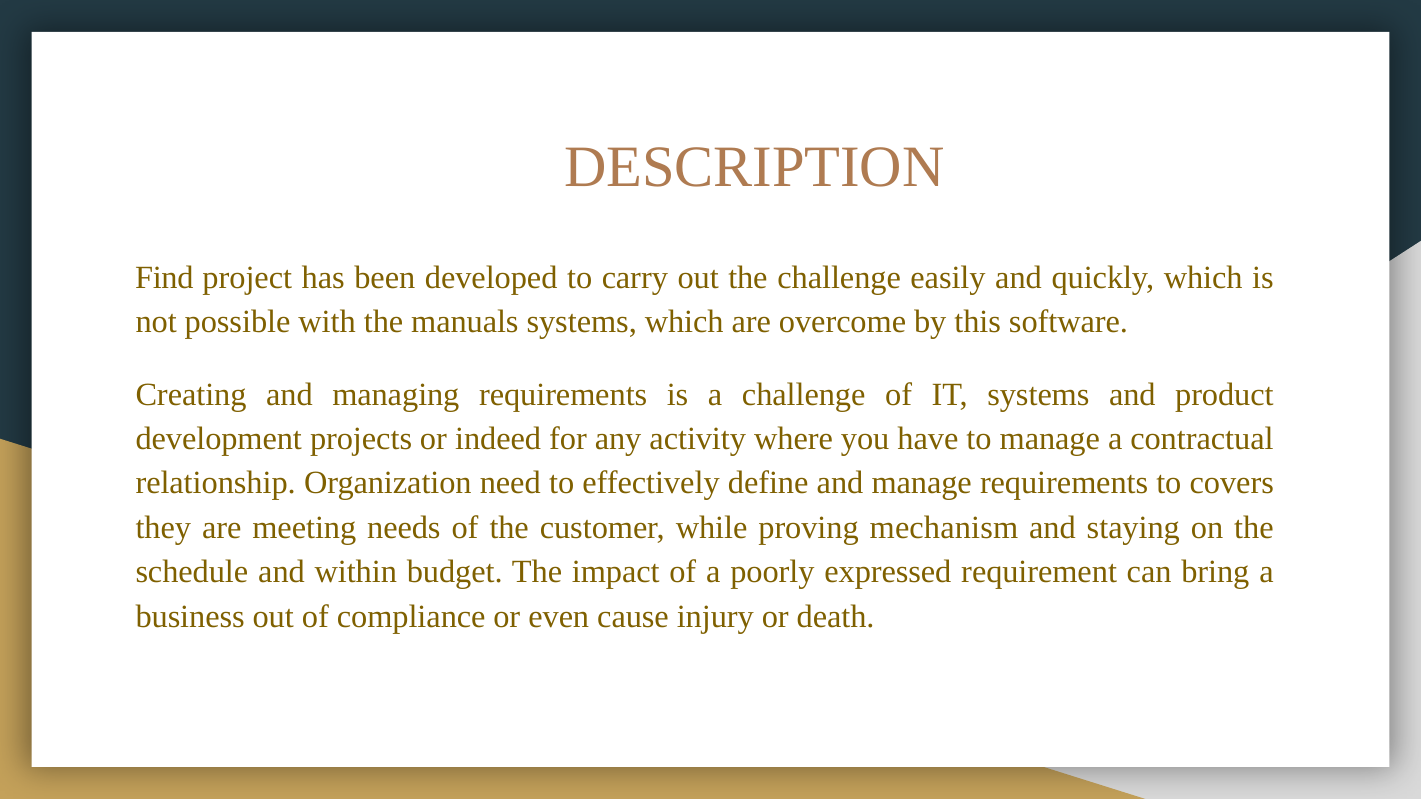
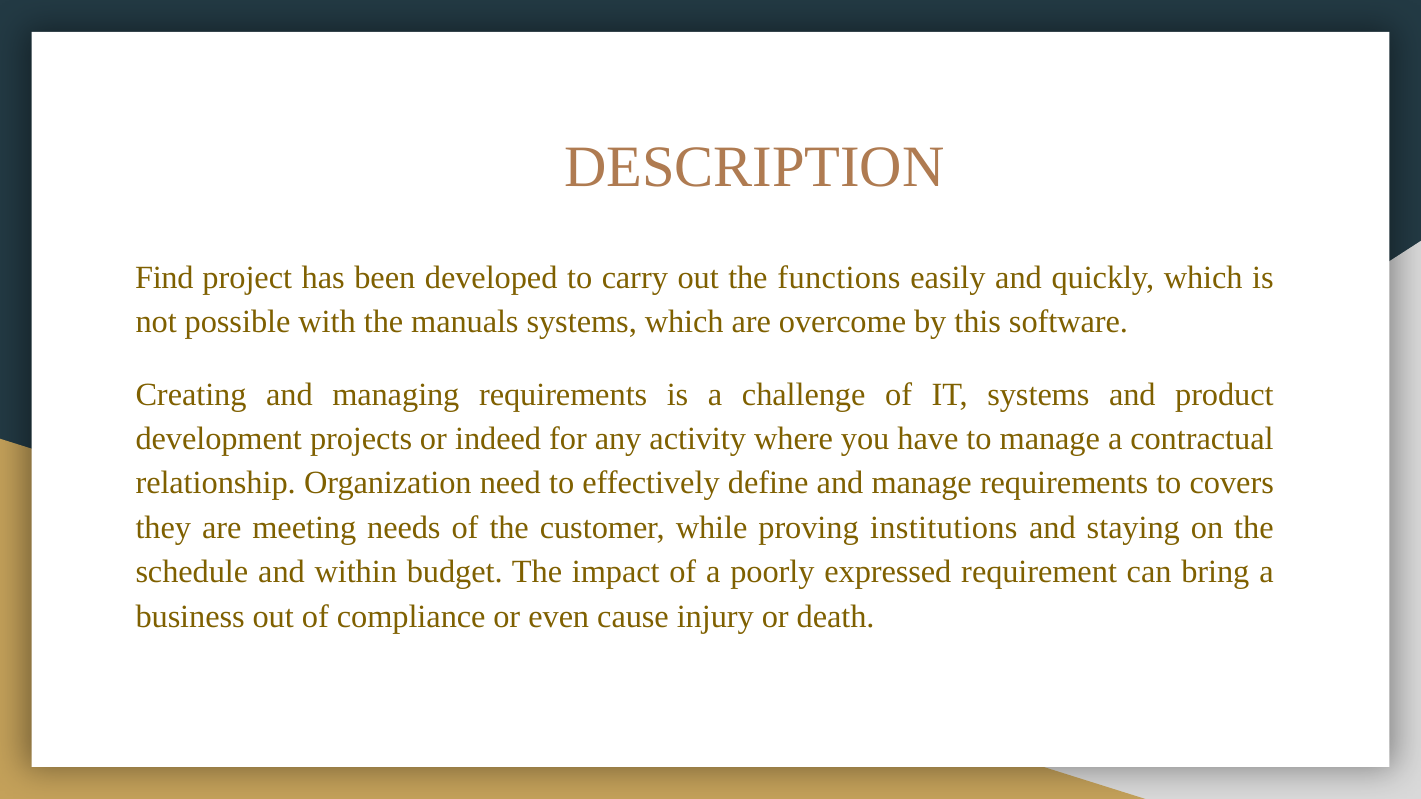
the challenge: challenge -> functions
mechanism: mechanism -> institutions
